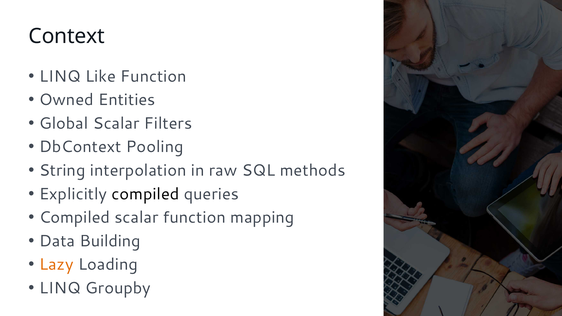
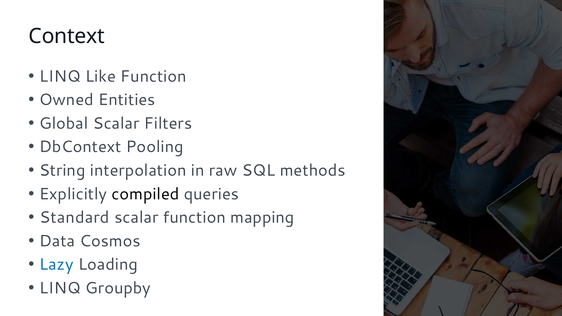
Compiled at (75, 218): Compiled -> Standard
Building: Building -> Cosmos
Lazy colour: orange -> blue
